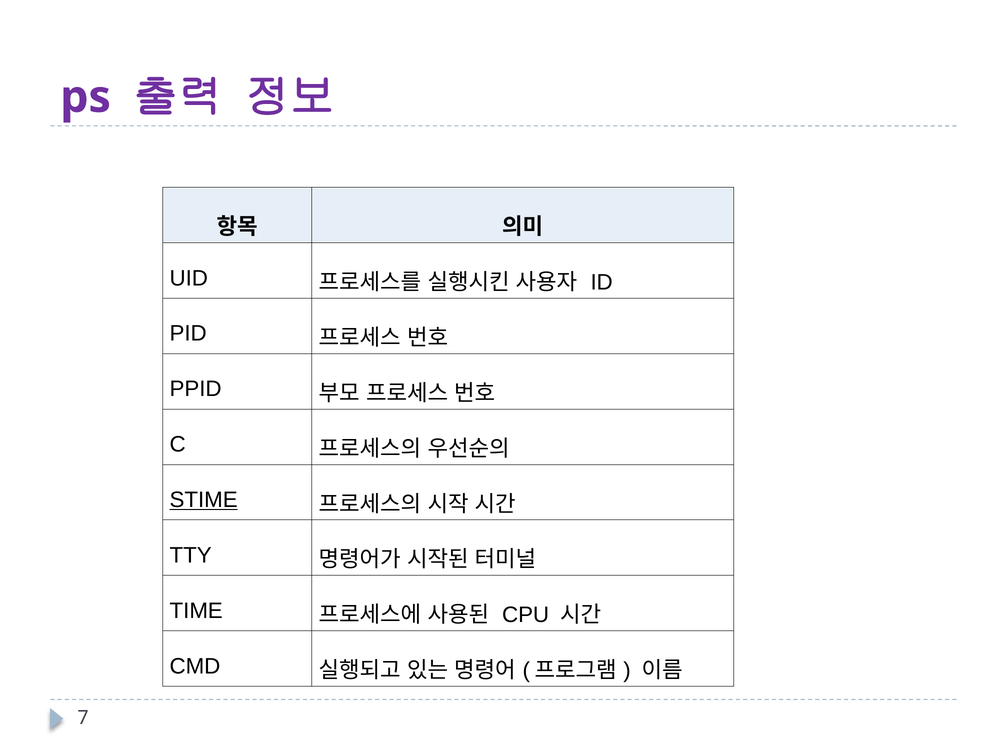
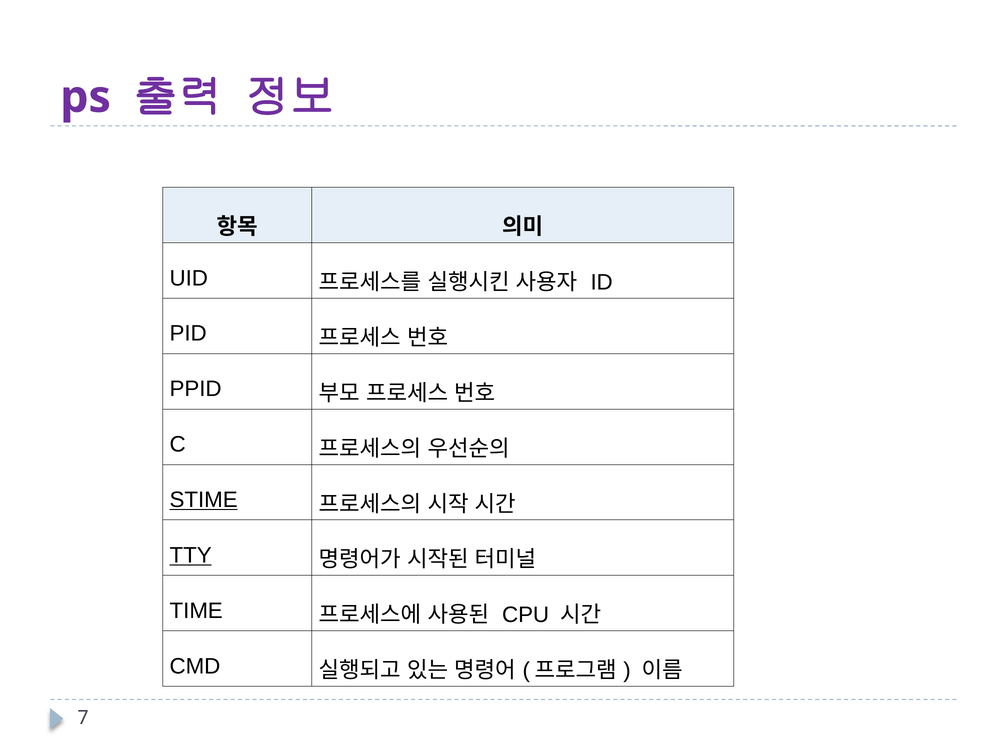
TTY underline: none -> present
